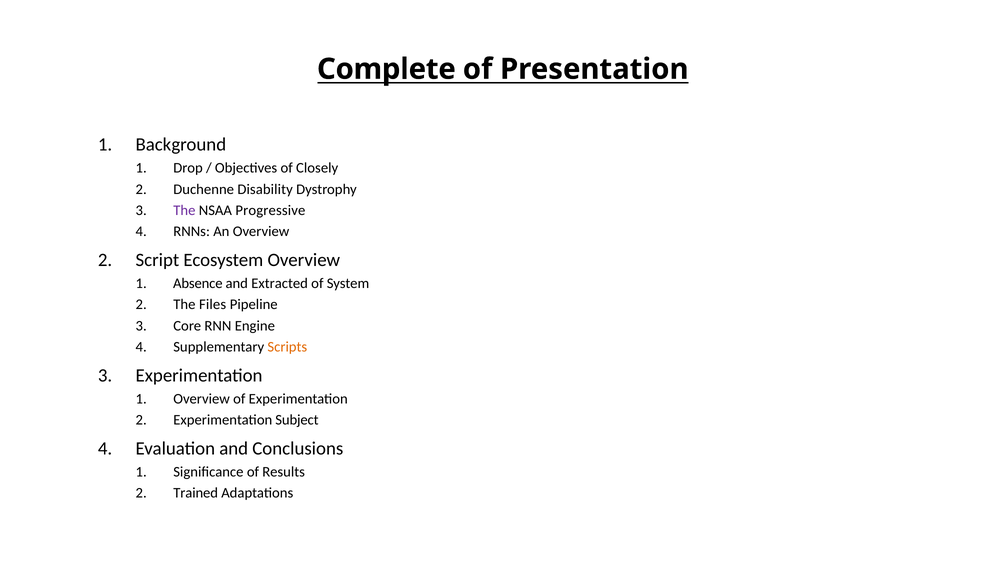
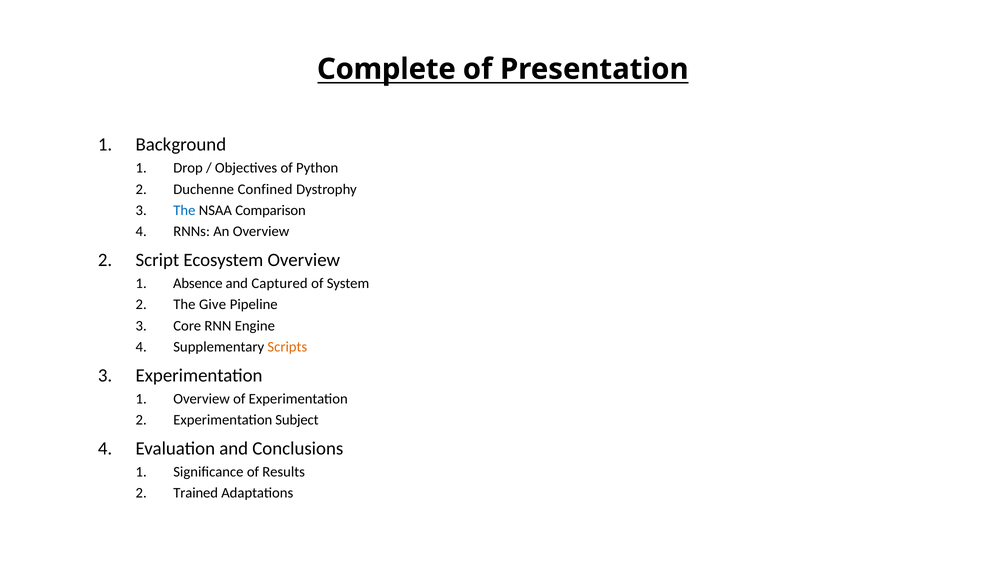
Closely: Closely -> Python
Disability: Disability -> Confined
The at (184, 210) colour: purple -> blue
Progressive: Progressive -> Comparison
Extracted: Extracted -> Captured
Files: Files -> Give
